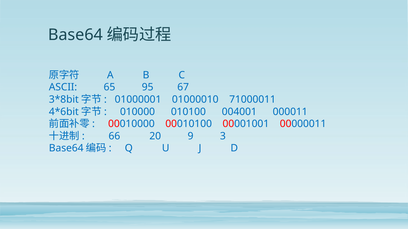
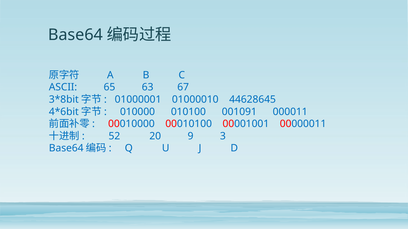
95: 95 -> 63
71000011: 71000011 -> 44628645
004001: 004001 -> 001091
66: 66 -> 52
